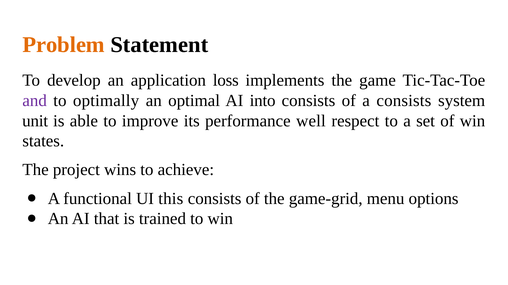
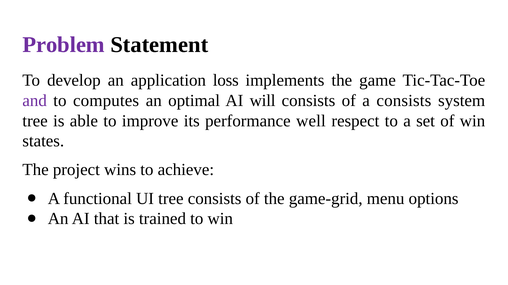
Problem colour: orange -> purple
optimally: optimally -> computes
into: into -> will
unit at (35, 121): unit -> tree
UI this: this -> tree
